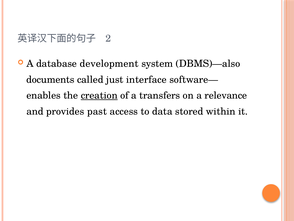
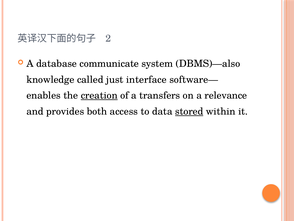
development: development -> communicate
documents: documents -> knowledge
past: past -> both
stored underline: none -> present
